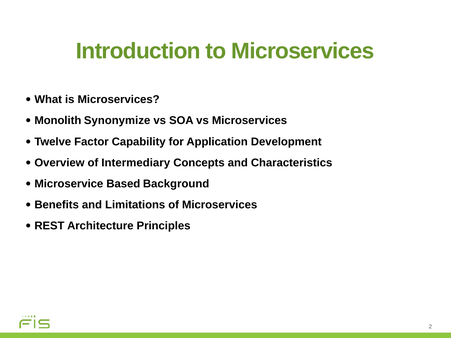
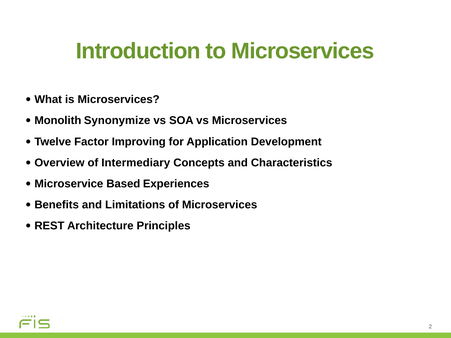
Capability: Capability -> Improving
Background: Background -> Experiences
